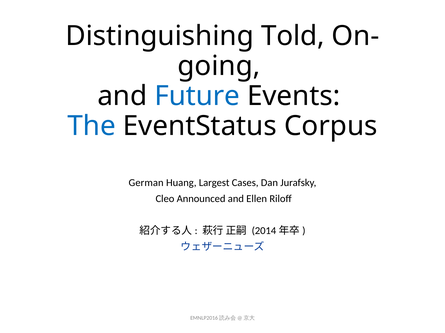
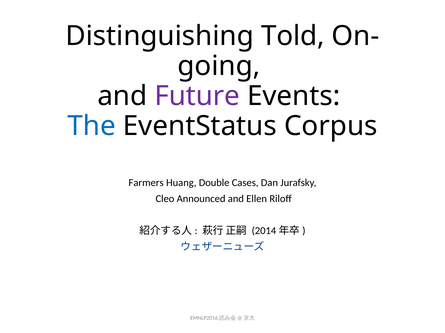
Future colour: blue -> purple
German: German -> Farmers
Largest: Largest -> Double
